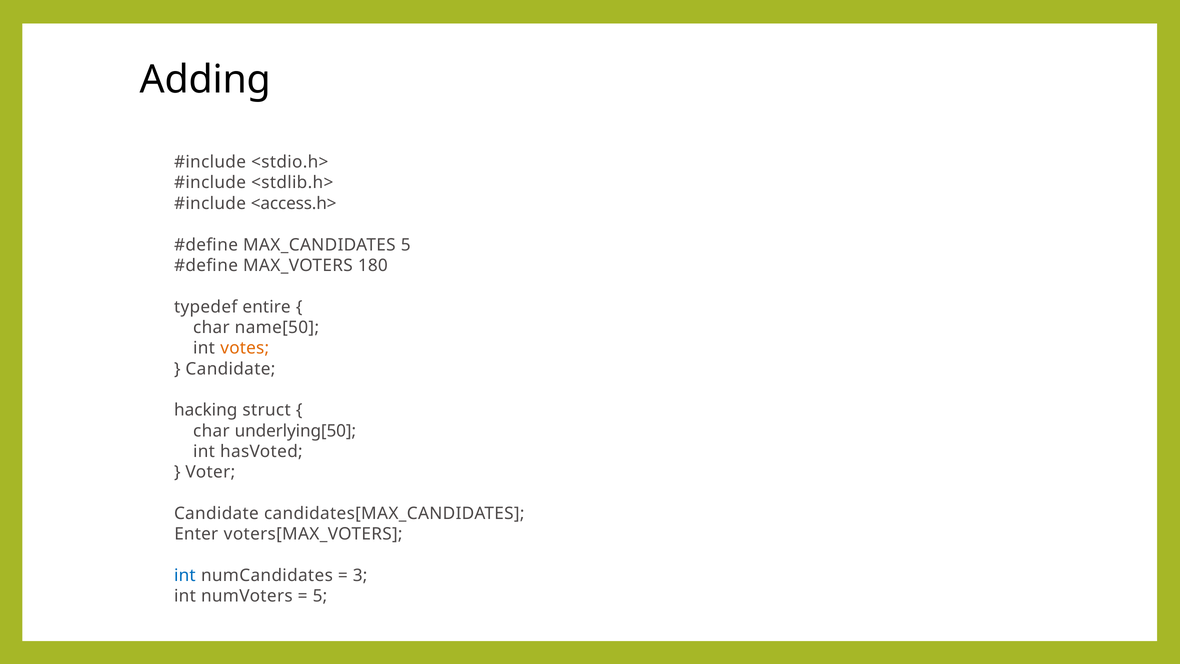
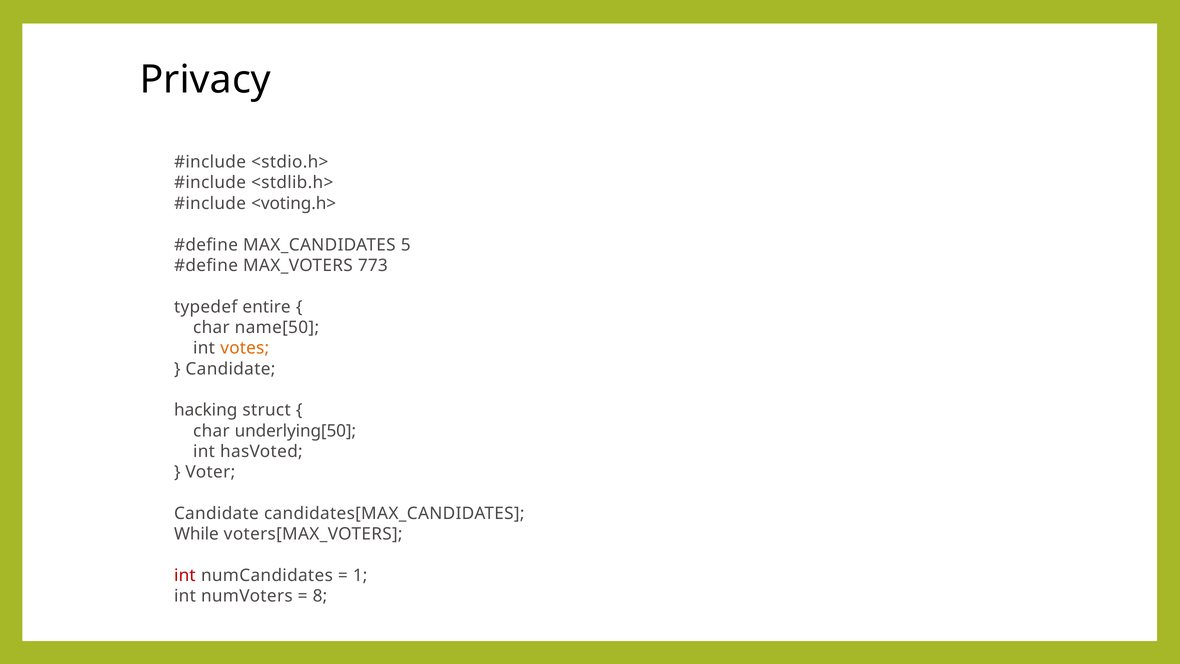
Adding: Adding -> Privacy
<access.h>: <access.h> -> <voting.h>
180: 180 -> 773
Enter: Enter -> While
int at (185, 575) colour: blue -> red
3: 3 -> 1
5 at (320, 596): 5 -> 8
